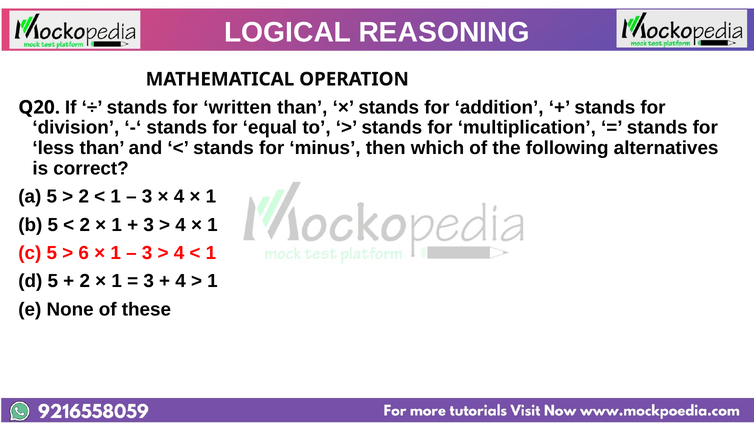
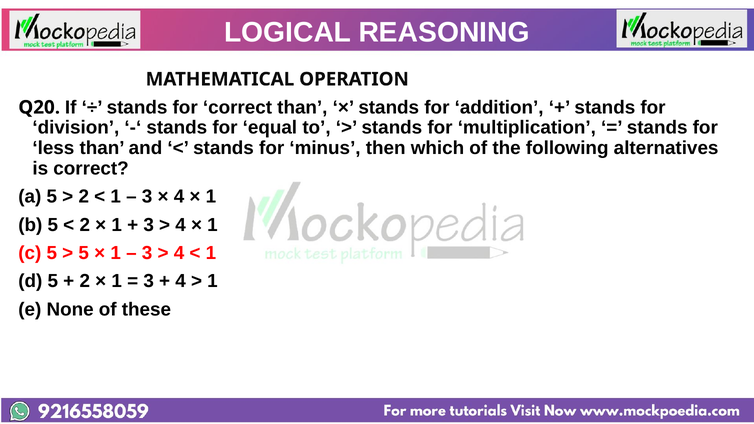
for written: written -> correct
6 at (84, 253): 6 -> 5
